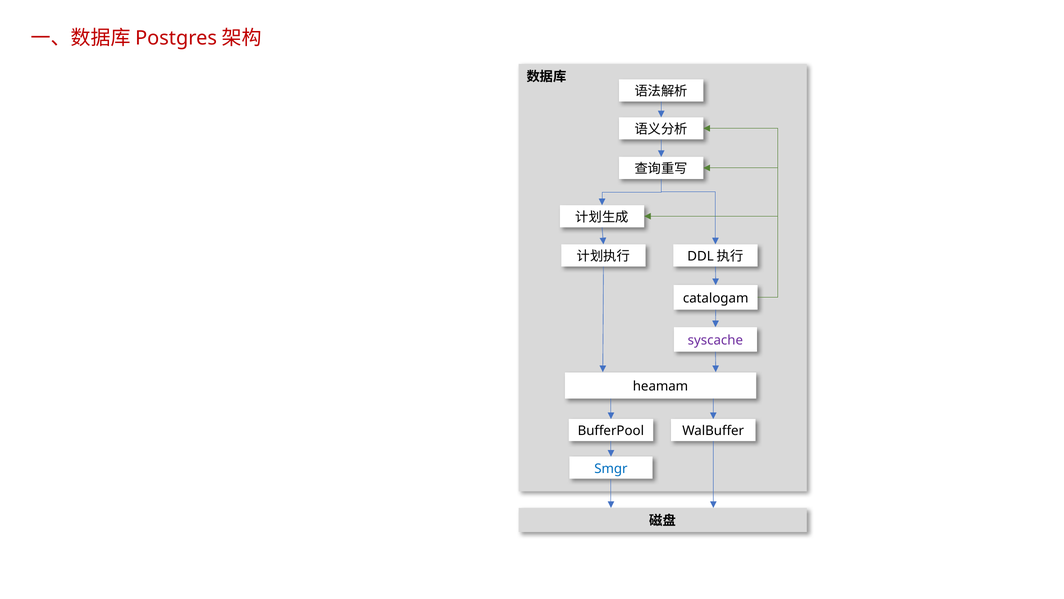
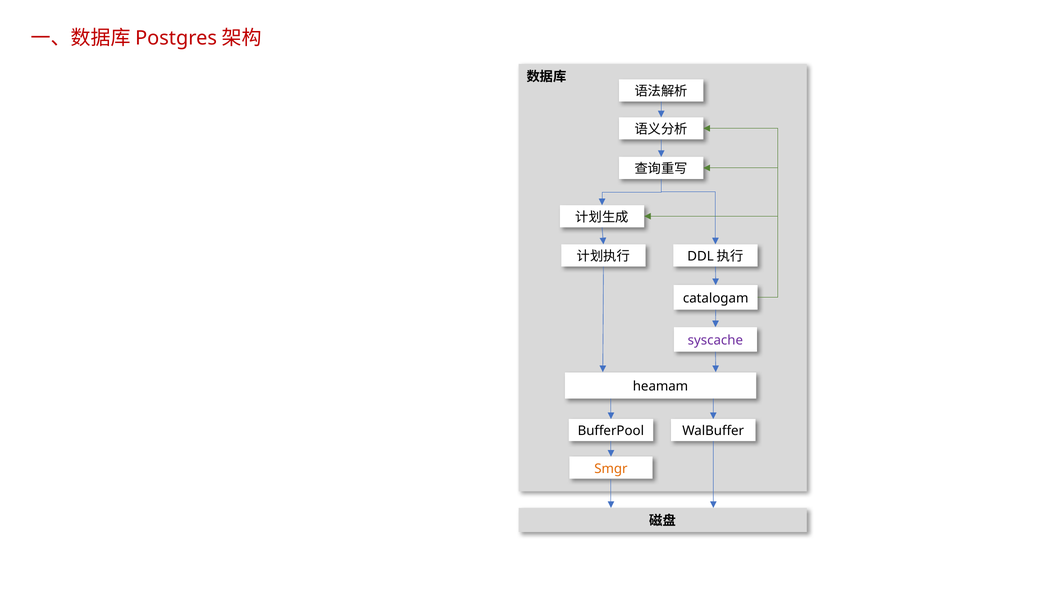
Smgr colour: blue -> orange
